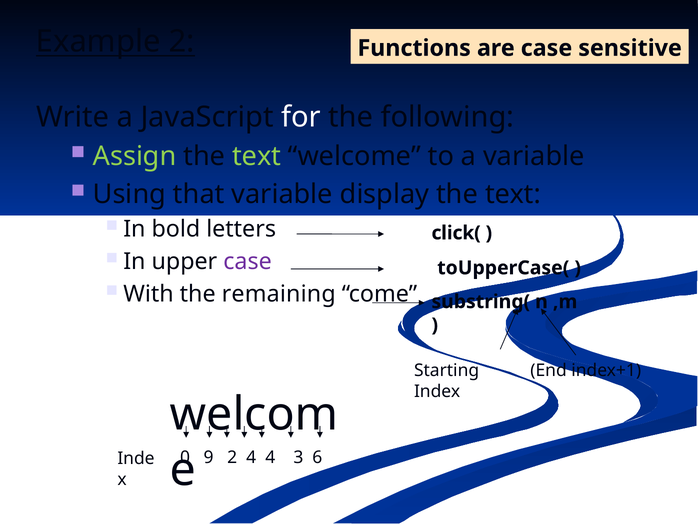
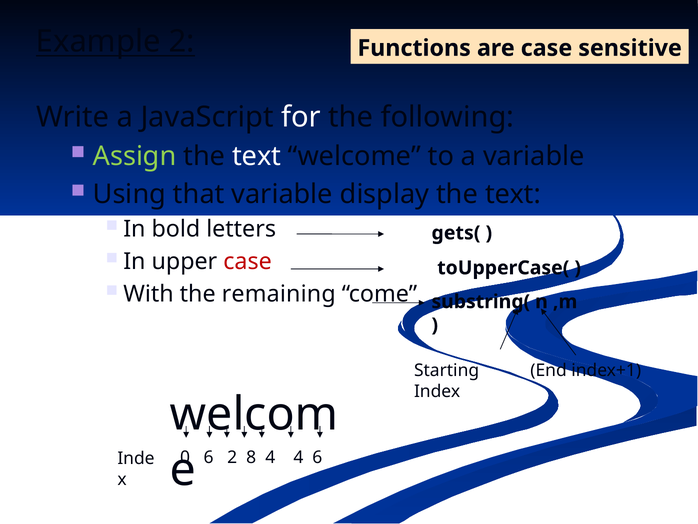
text at (257, 156) colour: light green -> white
click(: click( -> gets(
case at (248, 261) colour: purple -> red
9 at (209, 457): 9 -> 6
2 4: 4 -> 8
4 3: 3 -> 4
